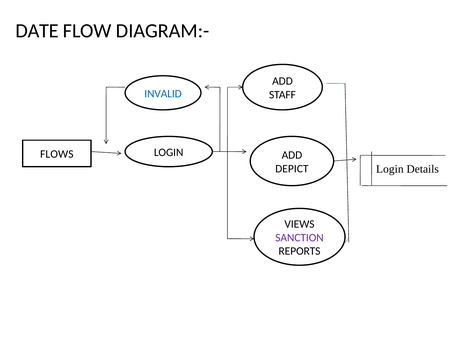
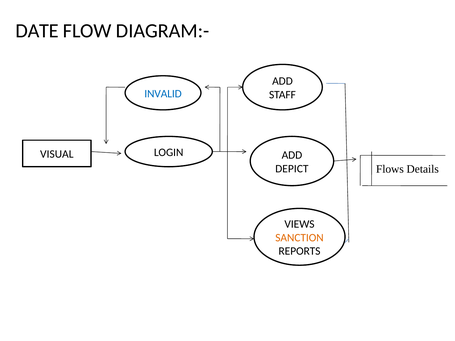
FLOWS: FLOWS -> VISUAL
Login at (390, 169): Login -> Flows
SANCTION colour: purple -> orange
